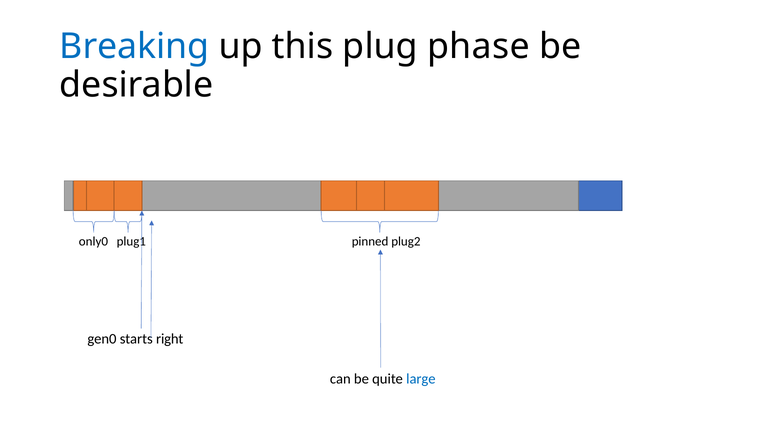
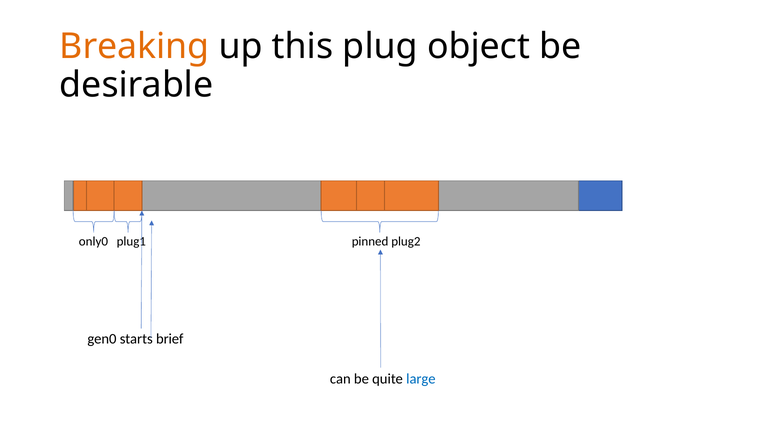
Breaking colour: blue -> orange
phase: phase -> object
right: right -> brief
